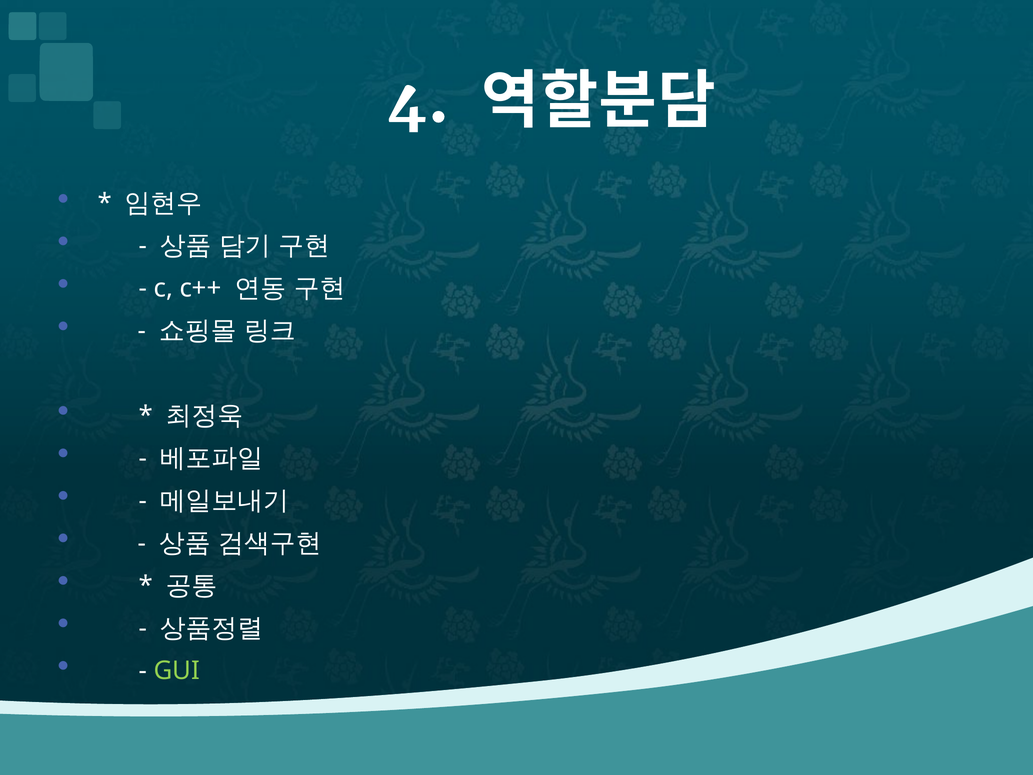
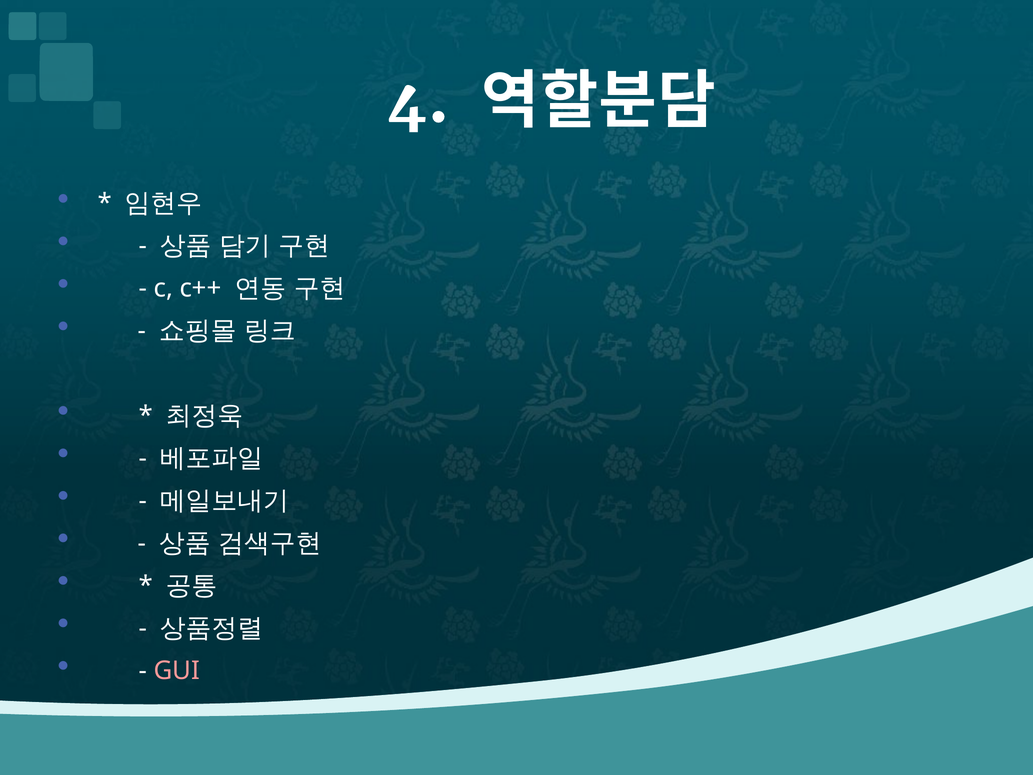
GUI colour: light green -> pink
